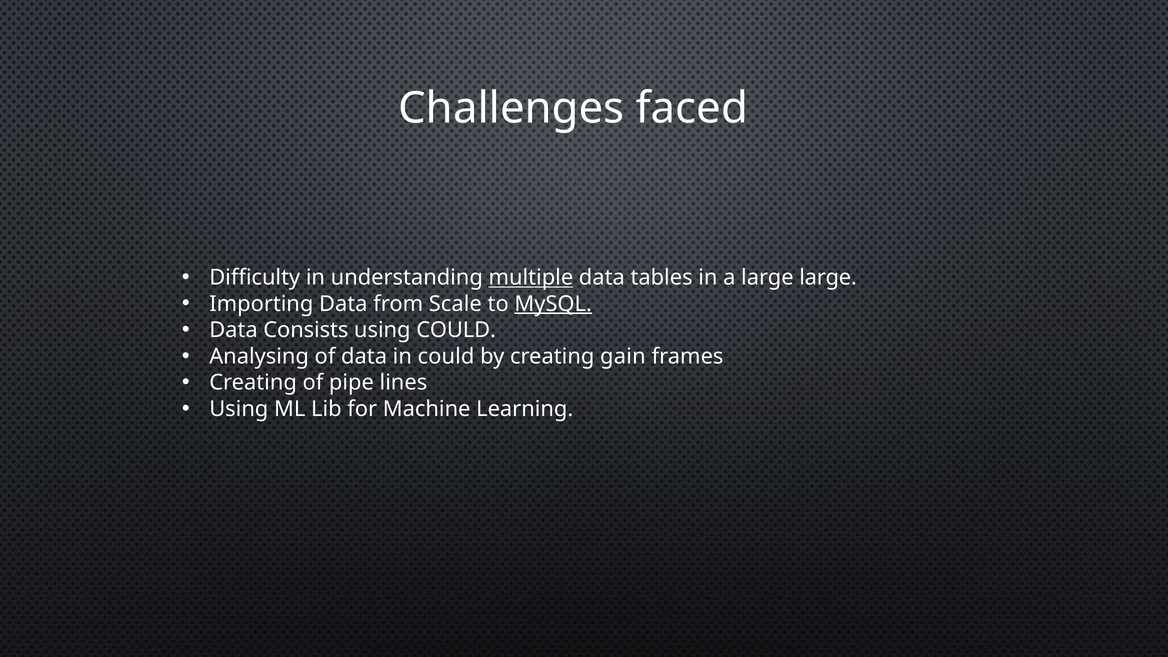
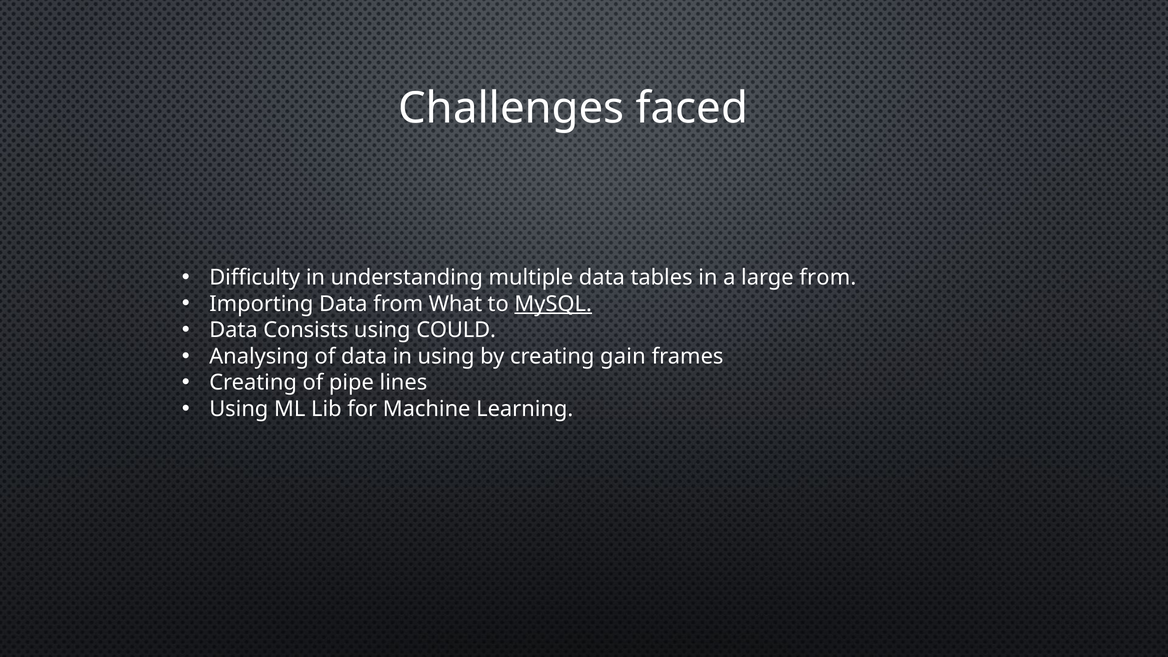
multiple underline: present -> none
large large: large -> from
Scale: Scale -> What
in could: could -> using
